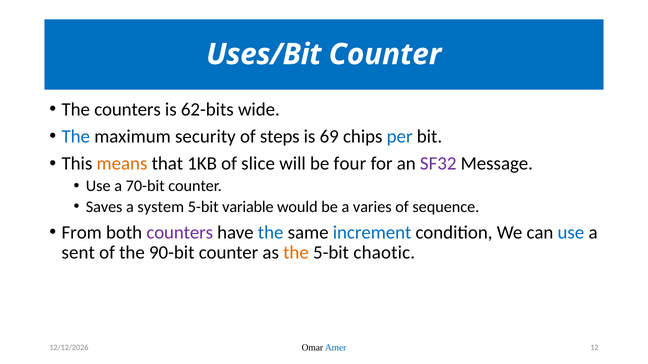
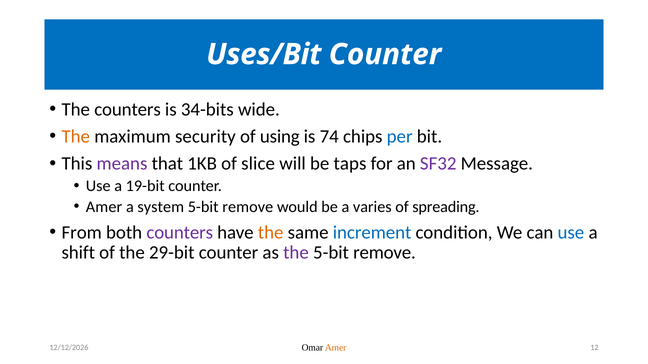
62-bits: 62-bits -> 34-bits
The at (76, 137) colour: blue -> orange
steps: steps -> using
69: 69 -> 74
means colour: orange -> purple
four: four -> taps
70-bit: 70-bit -> 19-bit
Saves at (104, 207): Saves -> Amer
variable at (248, 207): variable -> remove
sequence: sequence -> spreading
the at (271, 233) colour: blue -> orange
sent: sent -> shift
90-bit: 90-bit -> 29-bit
the at (296, 253) colour: orange -> purple
chaotic at (384, 253): chaotic -> remove
Amer at (336, 348) colour: blue -> orange
